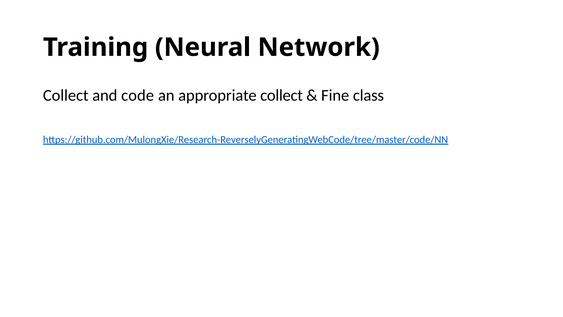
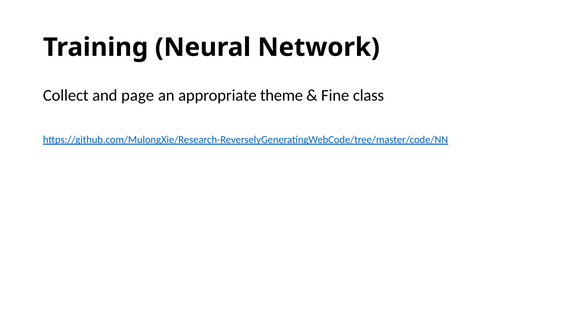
code: code -> page
appropriate collect: collect -> theme
